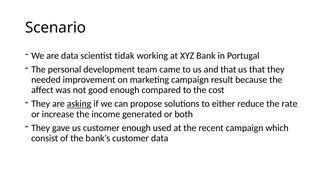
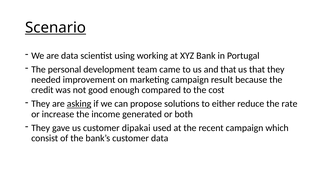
Scenario underline: none -> present
tidak: tidak -> using
affect: affect -> credit
customer enough: enough -> dipakai
